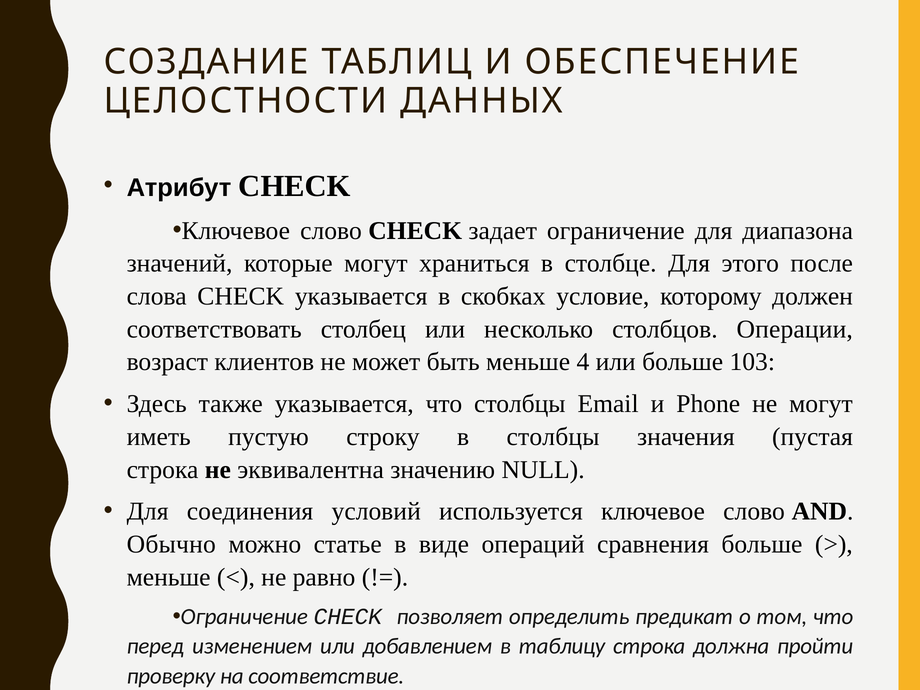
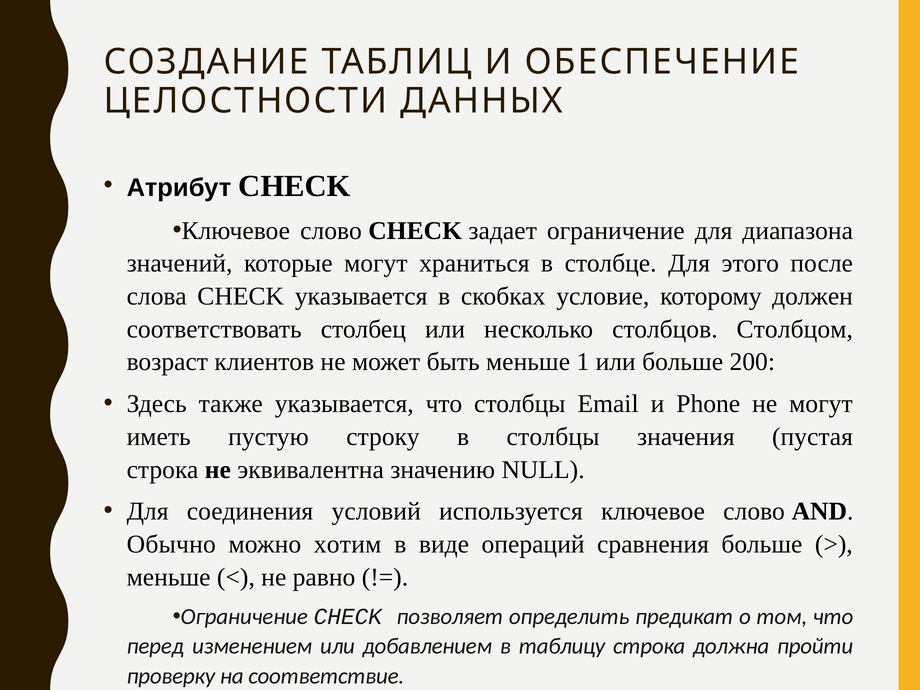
Операции: Операции -> Столбцом
4: 4 -> 1
103: 103 -> 200
статье: статье -> хотим
